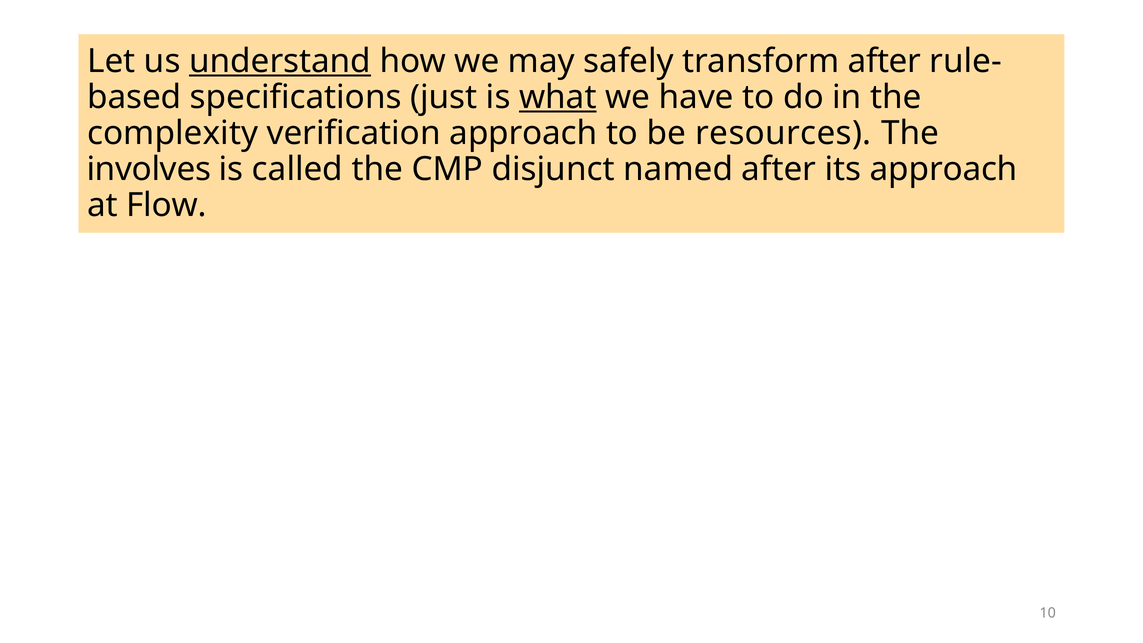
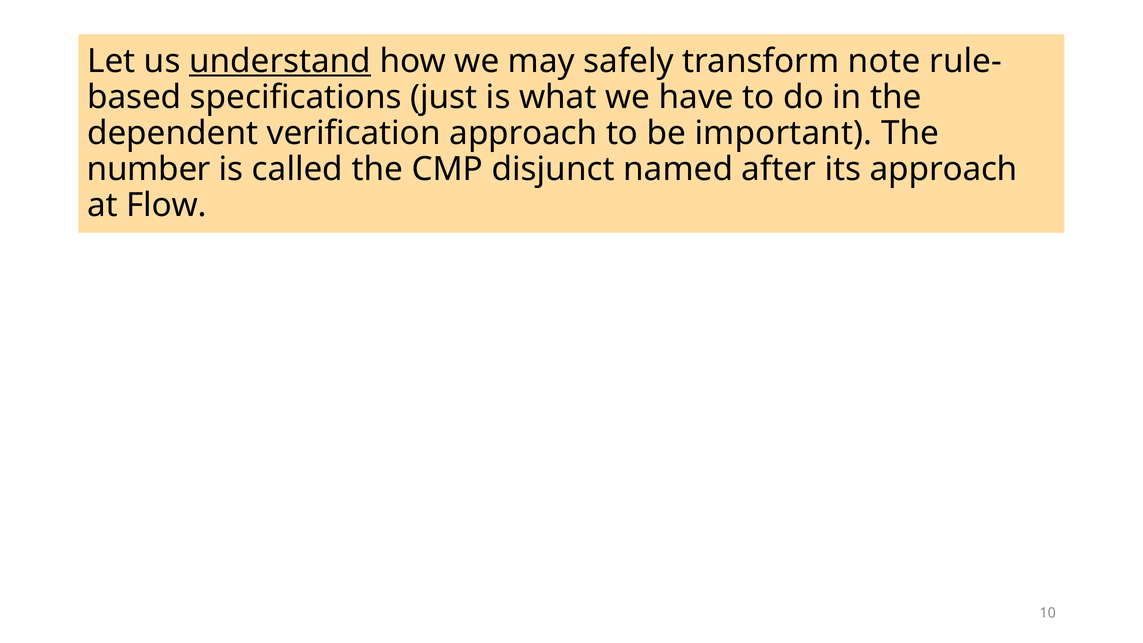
transform after: after -> note
what underline: present -> none
complexity: complexity -> dependent
resources: resources -> important
involves: involves -> number
